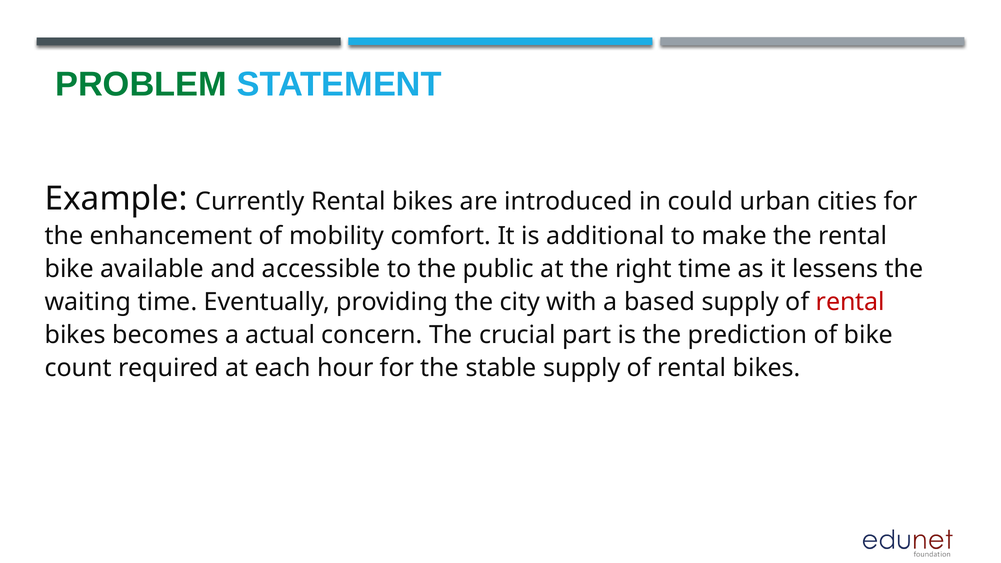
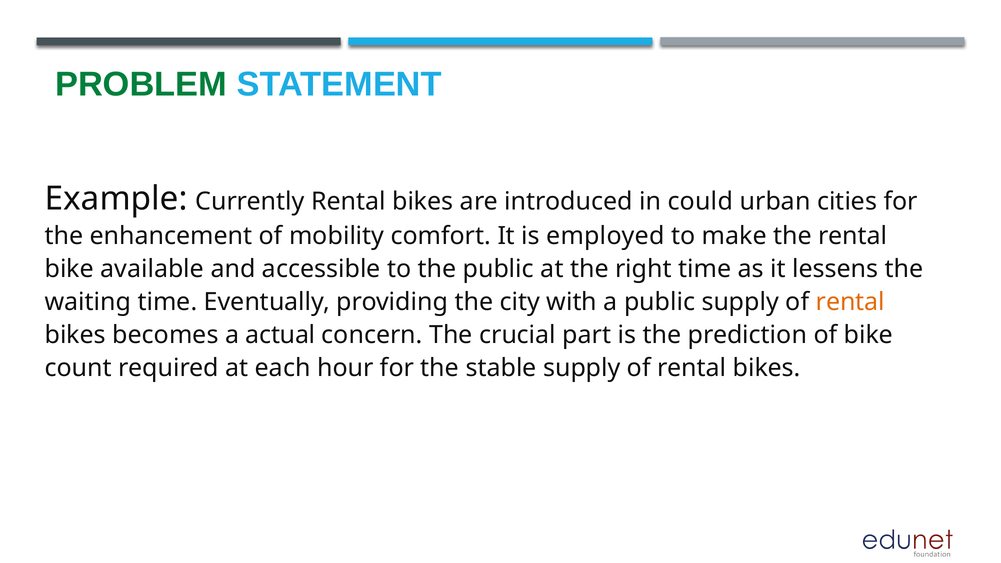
additional: additional -> employed
a based: based -> public
rental at (850, 302) colour: red -> orange
